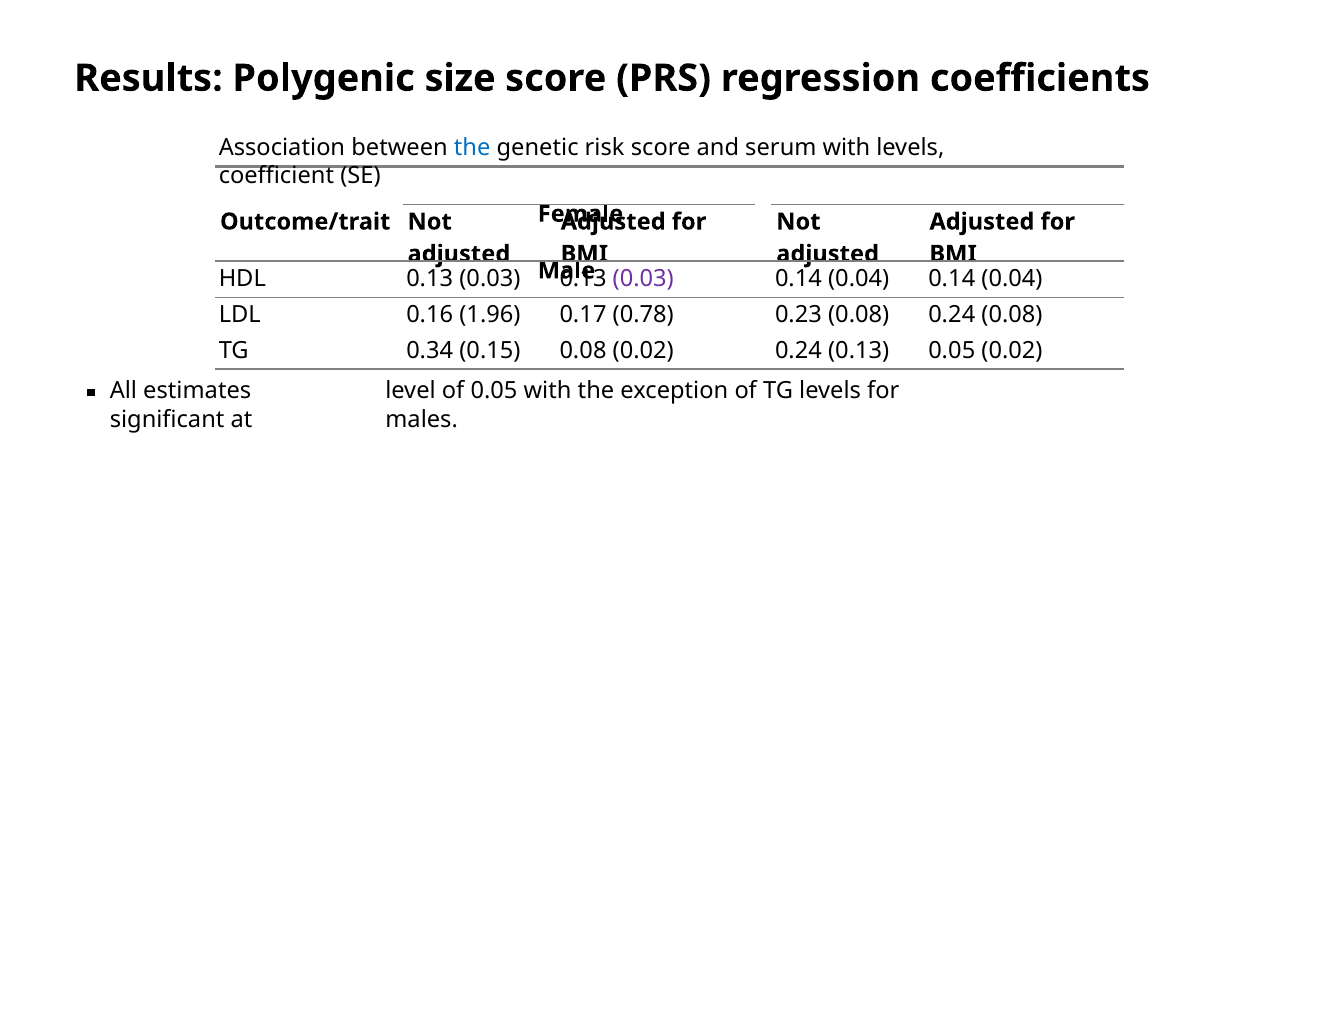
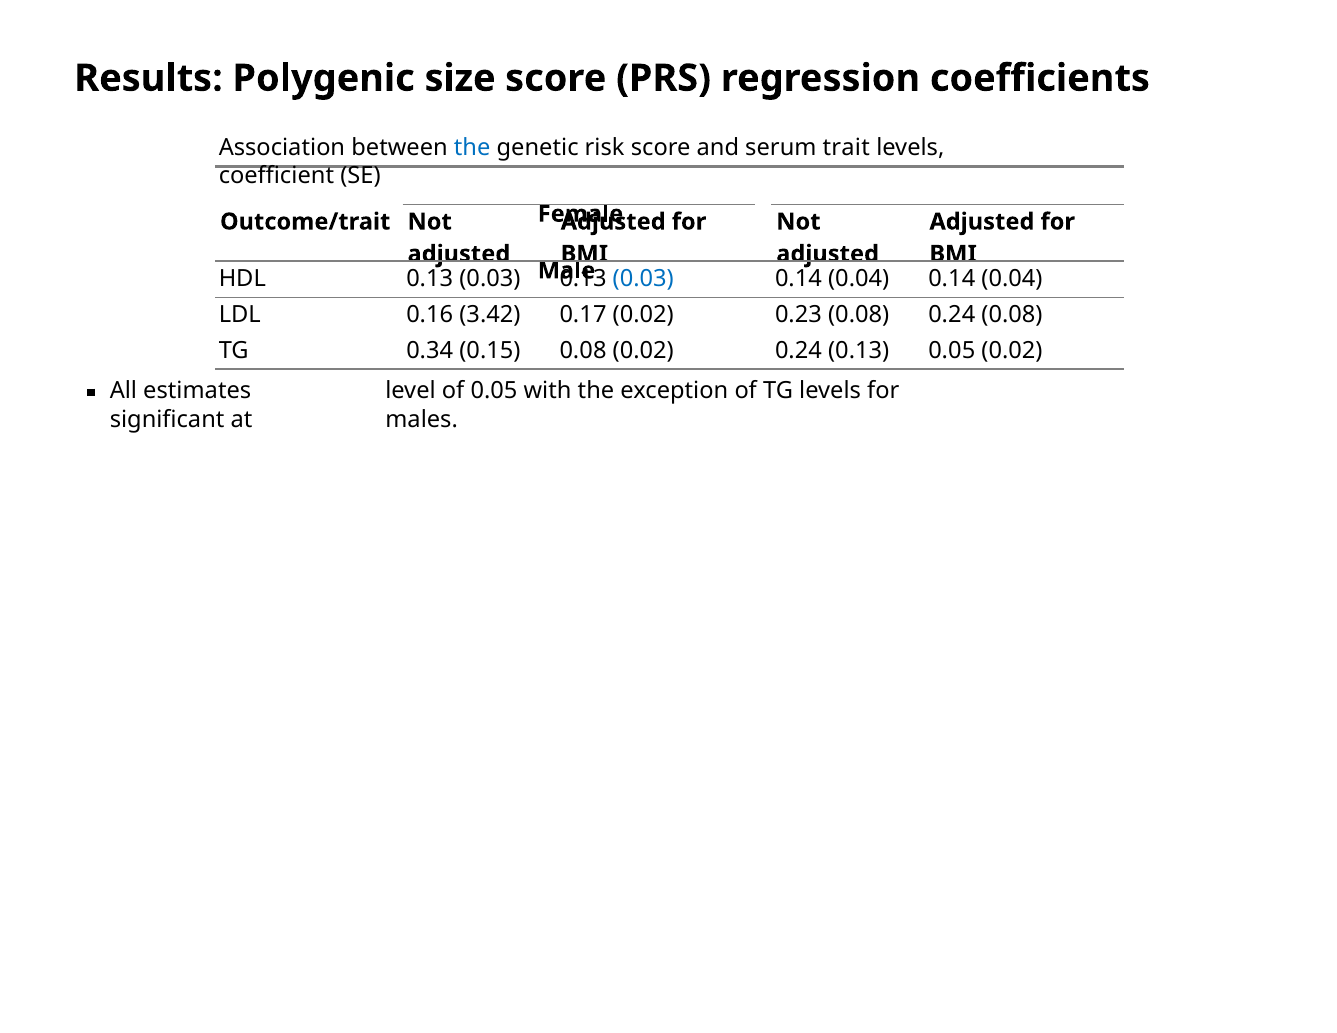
serum with: with -> trait
0.03 at (643, 279) colour: purple -> blue
1.96: 1.96 -> 3.42
0.17 0.78: 0.78 -> 0.02
